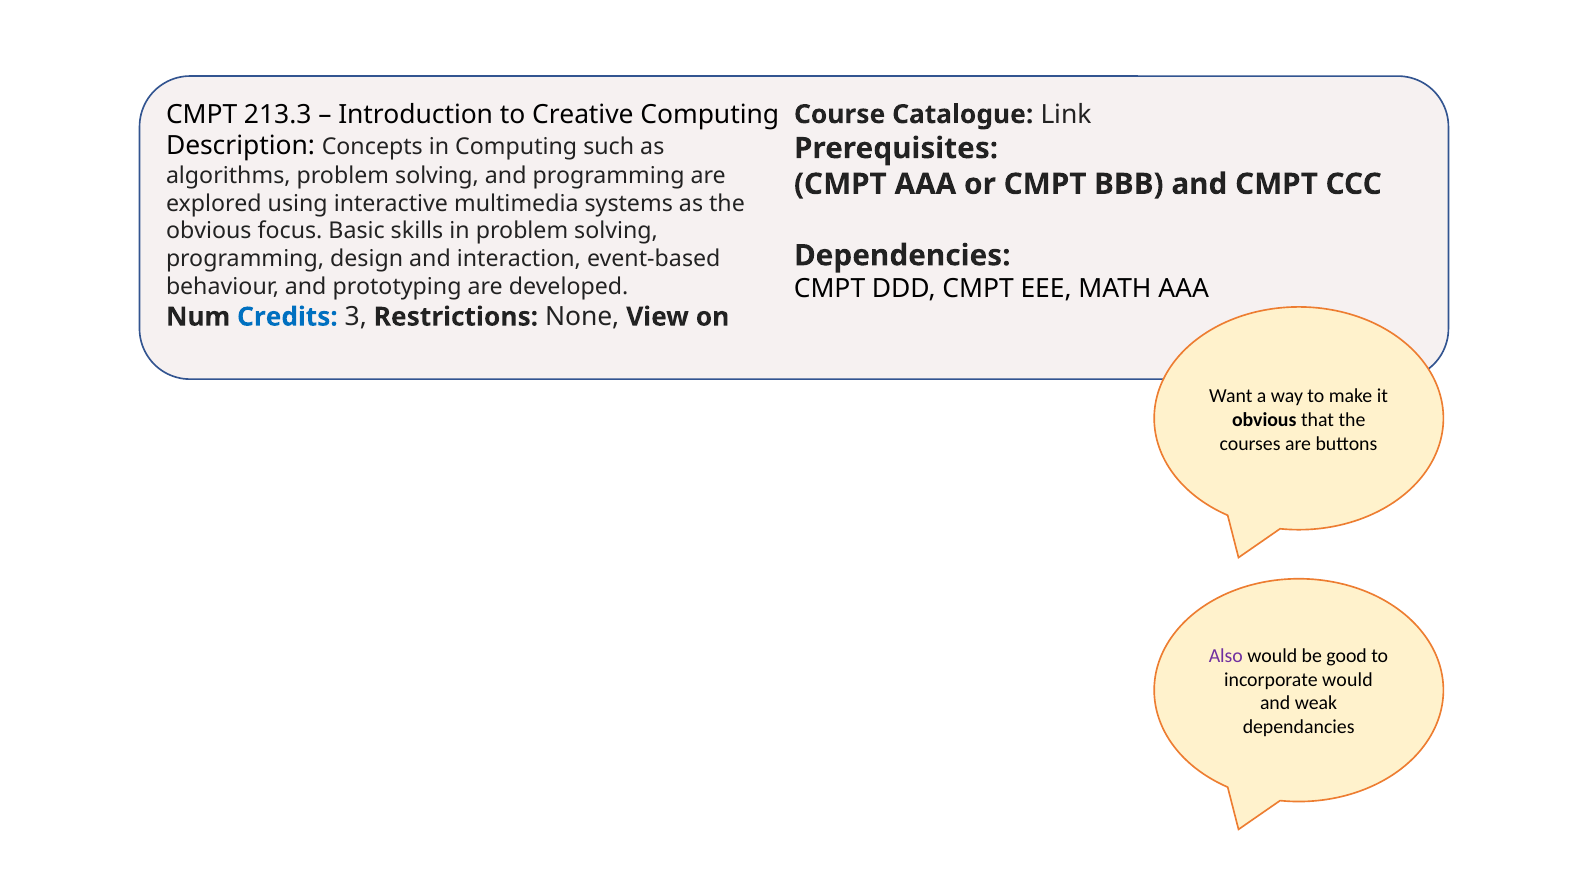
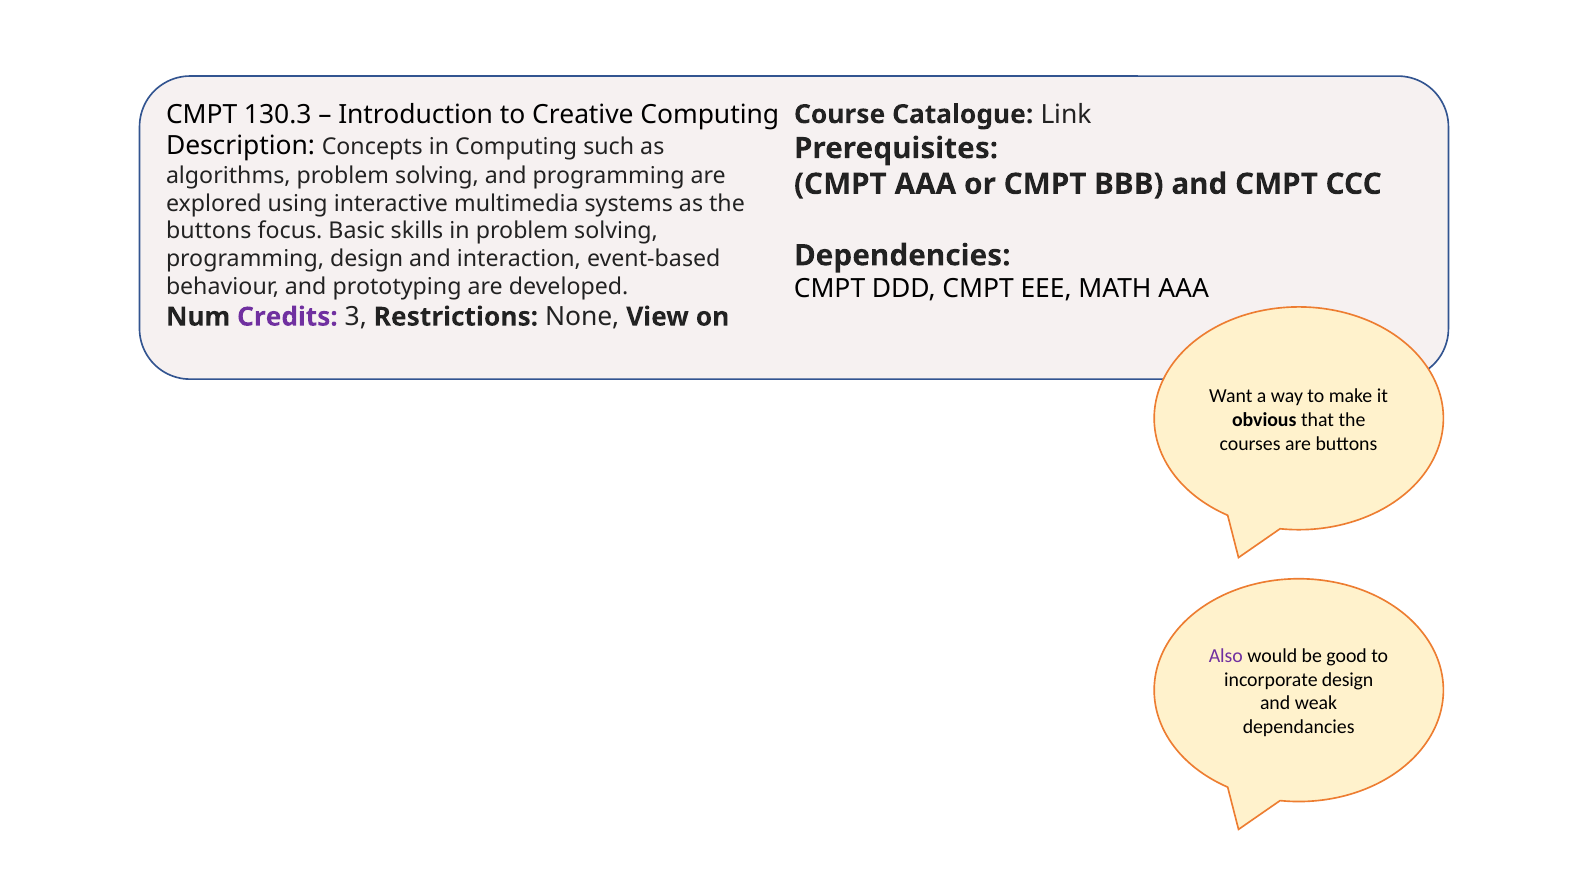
213.3: 213.3 -> 130.3
obvious at (209, 231): obvious -> buttons
Credits colour: blue -> purple
incorporate would: would -> design
